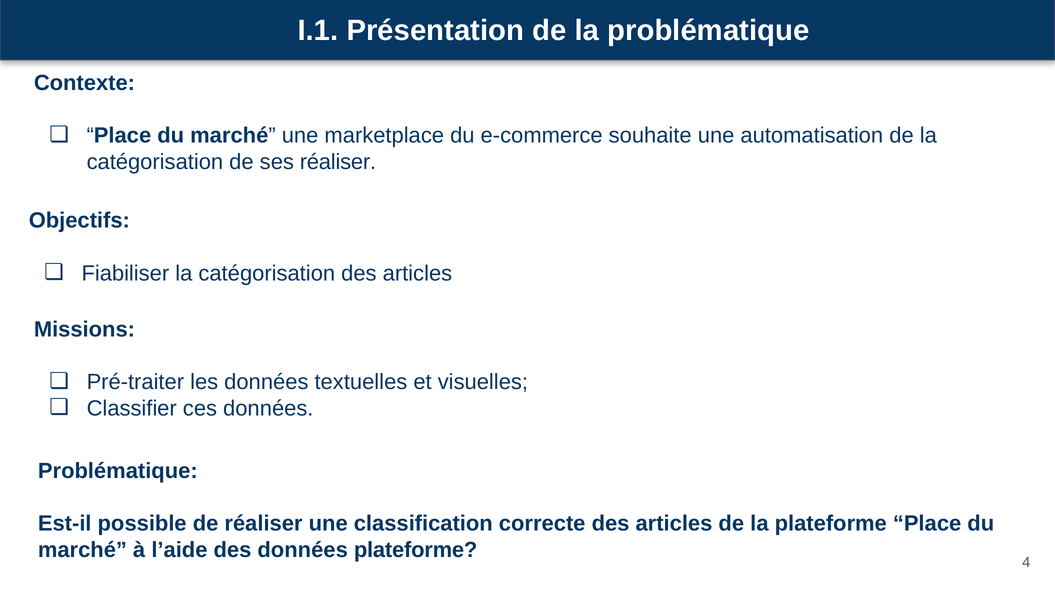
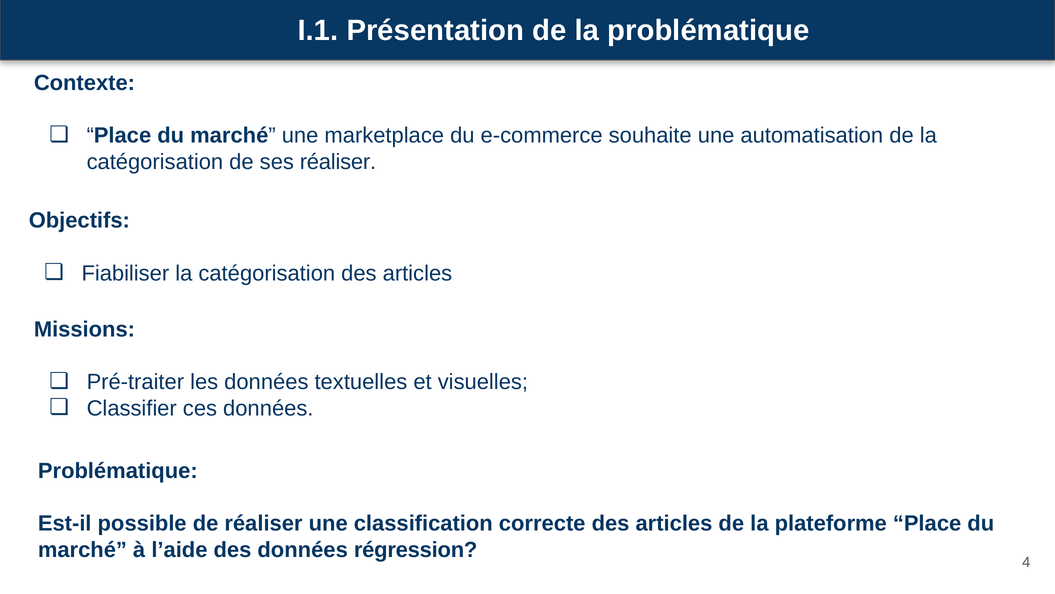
données plateforme: plateforme -> régression
